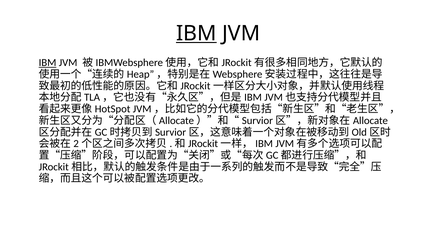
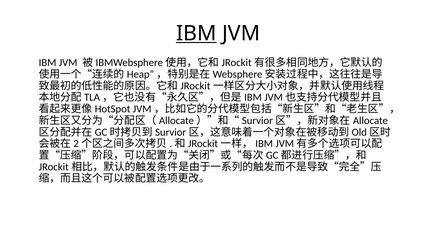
IBM at (48, 63) underline: present -> none
